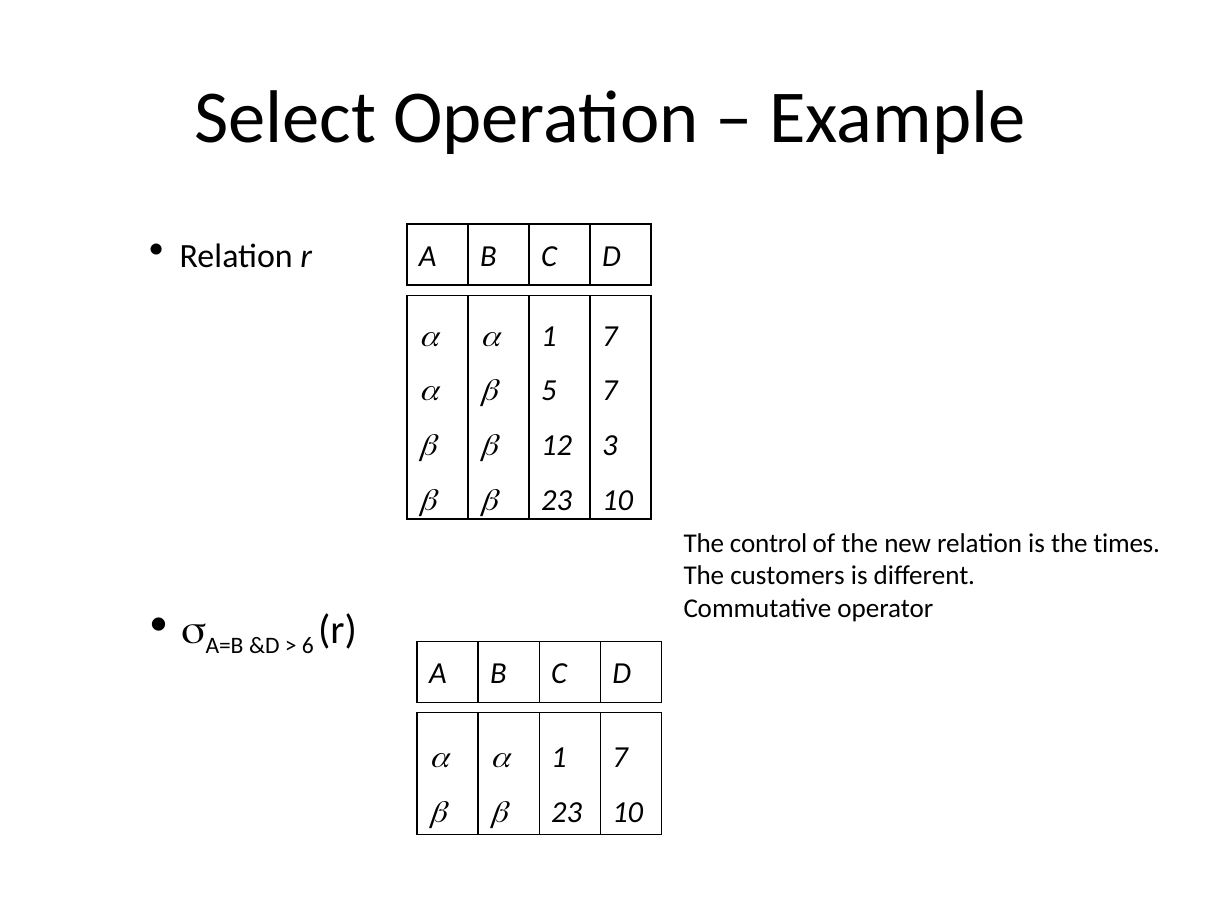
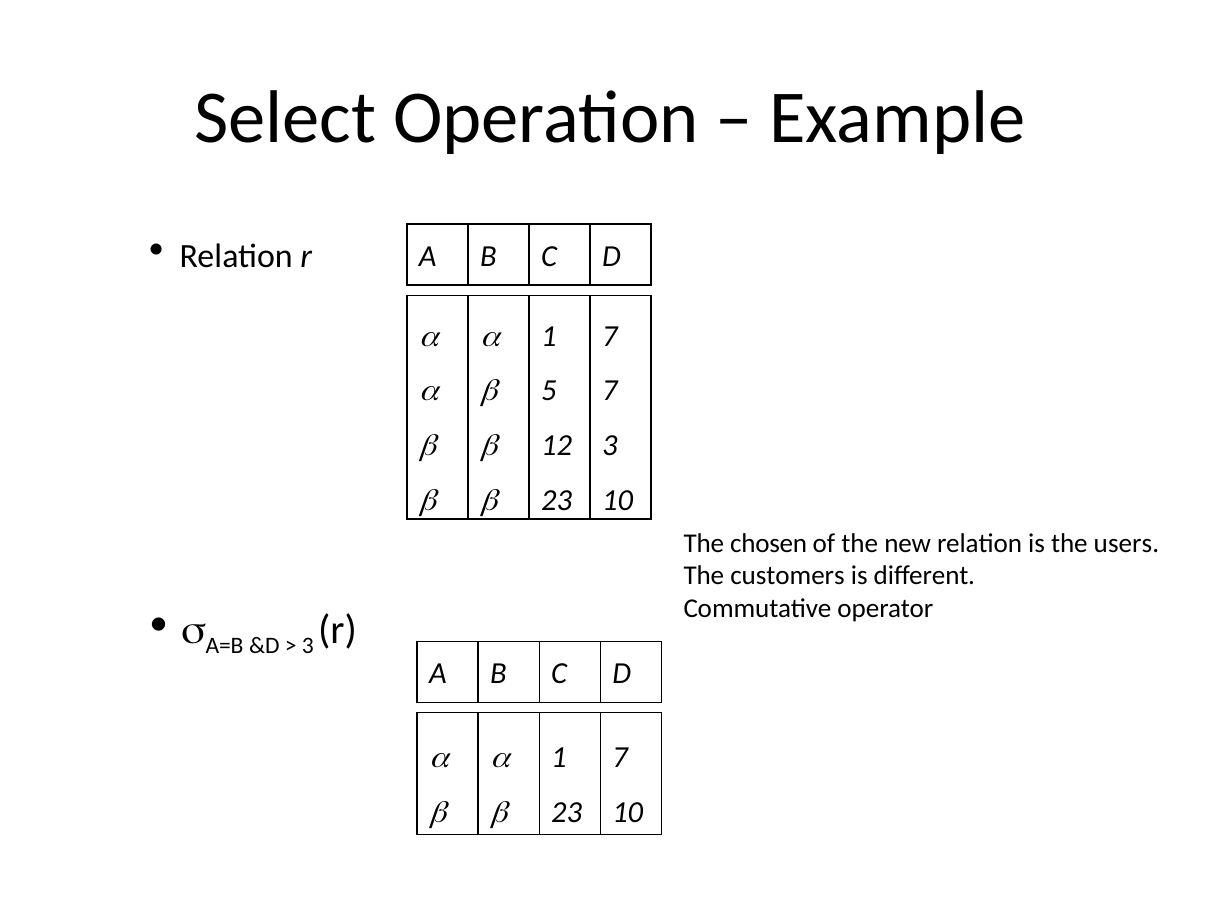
control: control -> chosen
times: times -> users
6 at (308, 646): 6 -> 3
